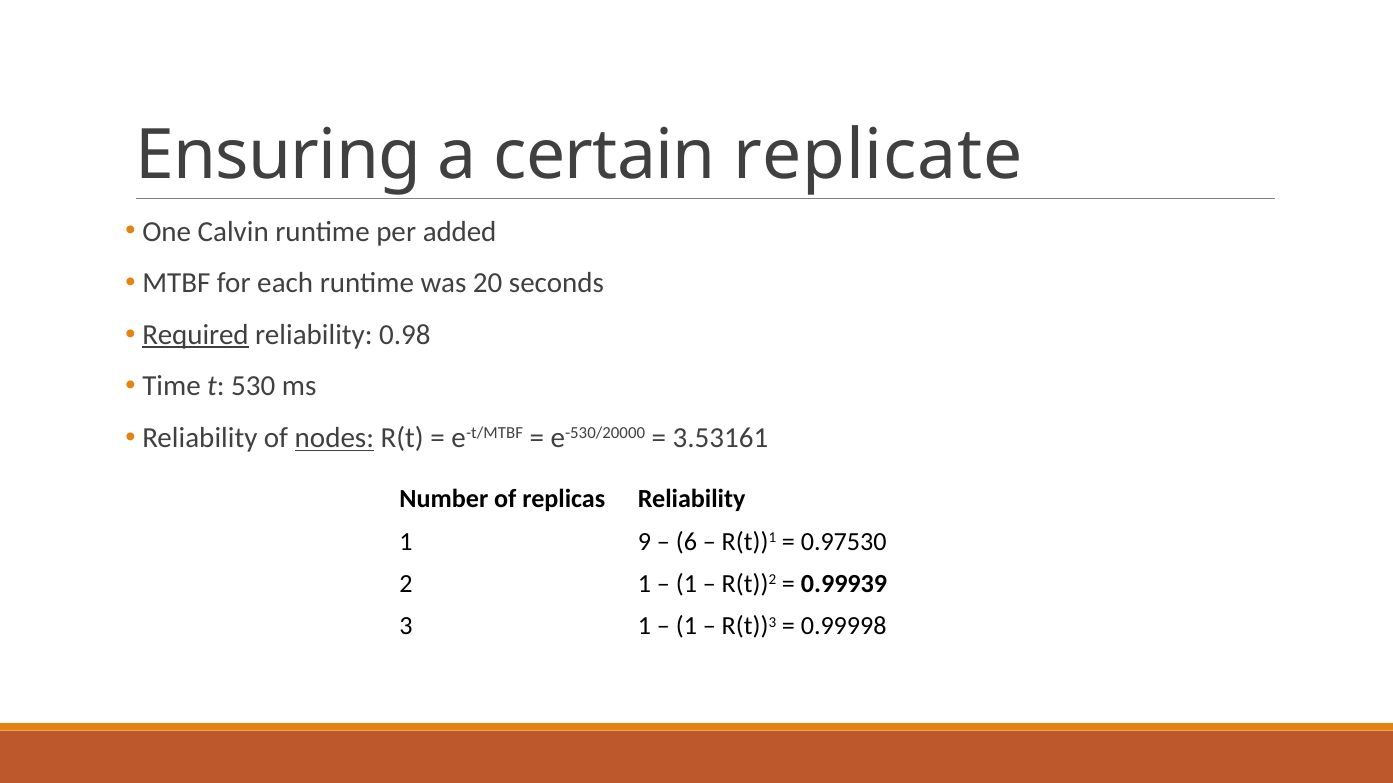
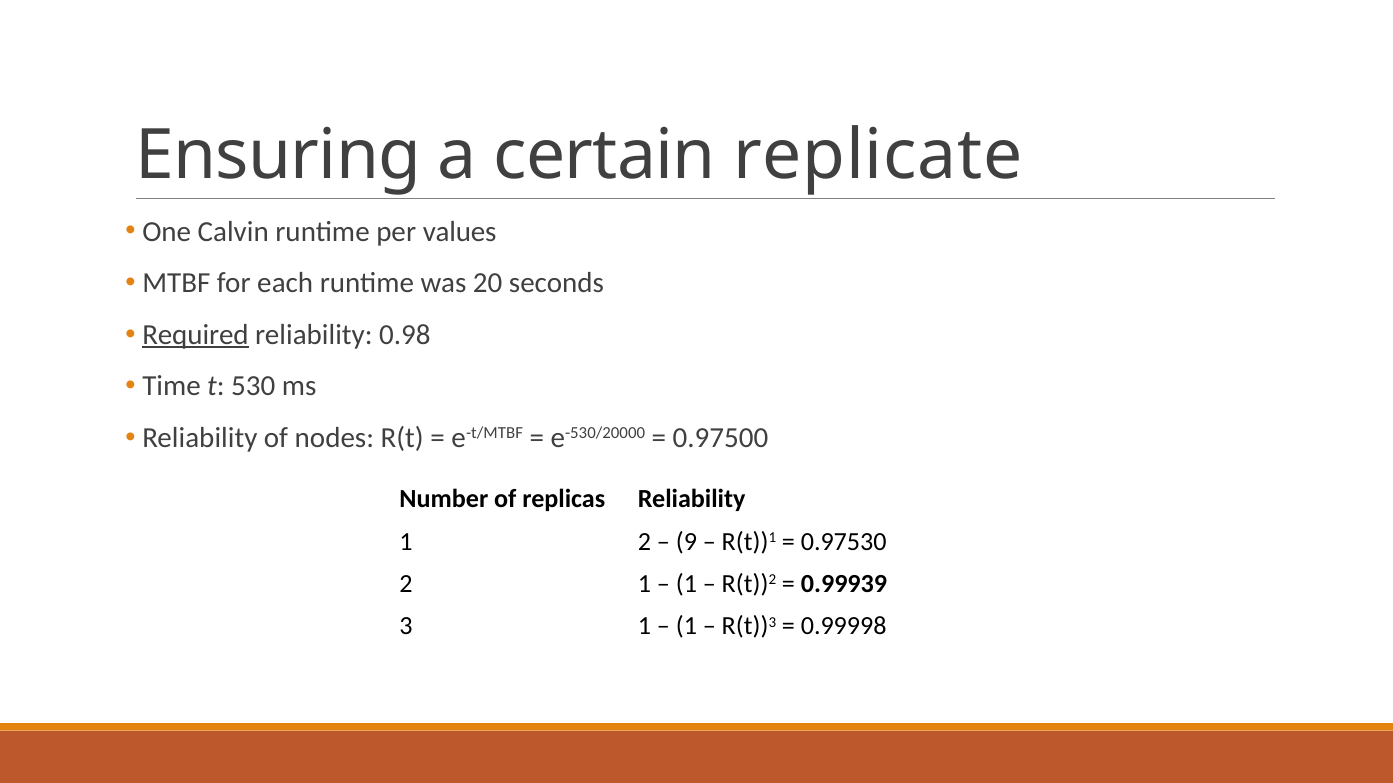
added: added -> values
nodes underline: present -> none
3.53161: 3.53161 -> 0.97500
1 9: 9 -> 2
6: 6 -> 9
